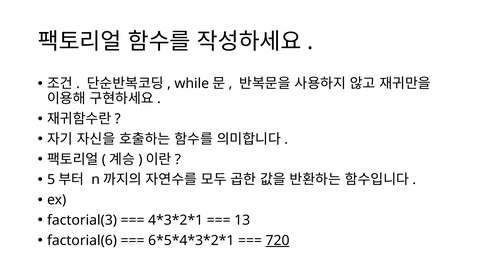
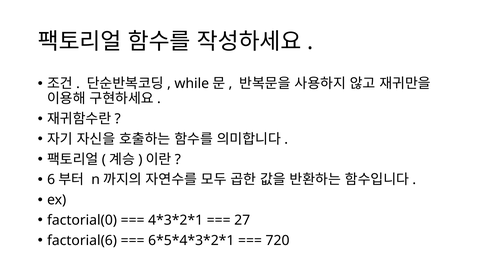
5: 5 -> 6
factorial(3: factorial(3 -> factorial(0
13: 13 -> 27
720 underline: present -> none
